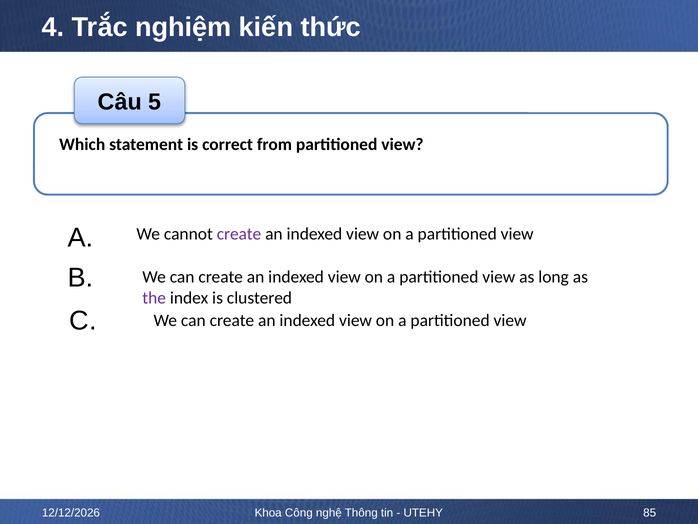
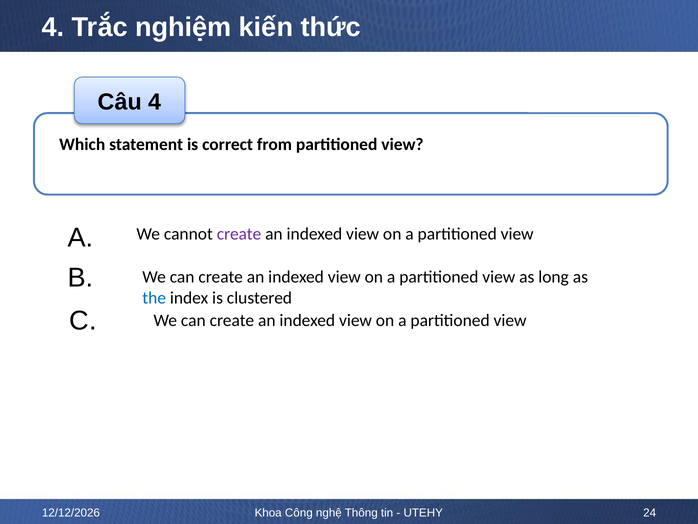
Câu 5: 5 -> 4
the colour: purple -> blue
85: 85 -> 24
